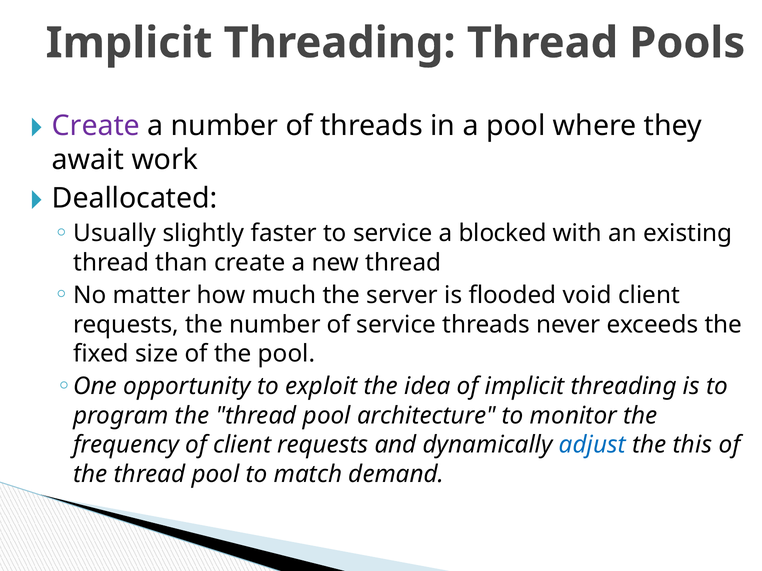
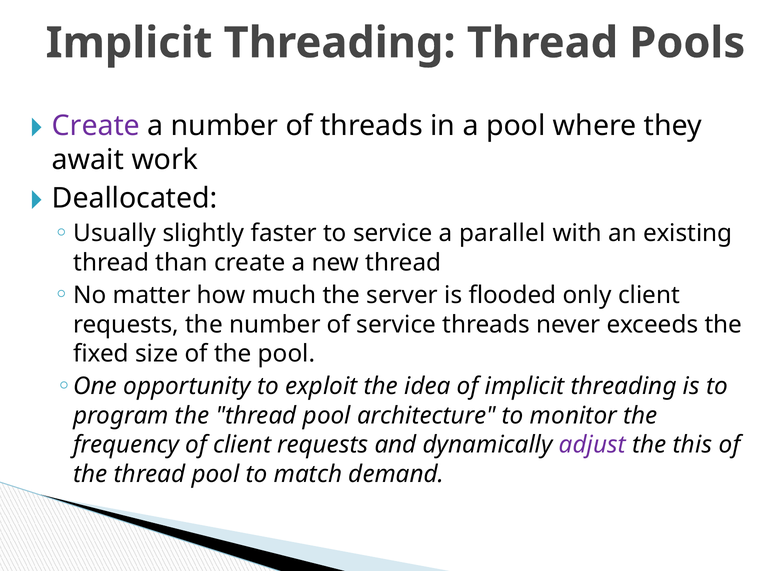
blocked: blocked -> parallel
void: void -> only
adjust colour: blue -> purple
